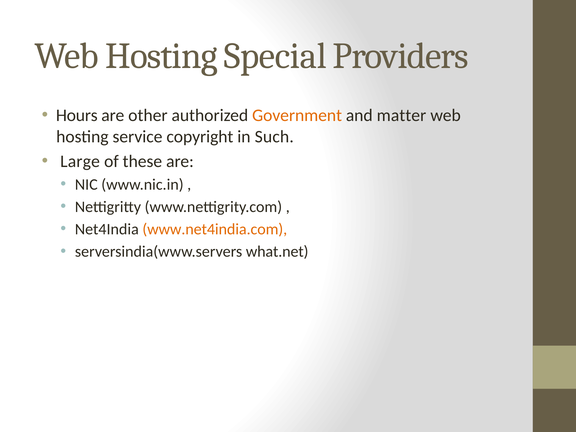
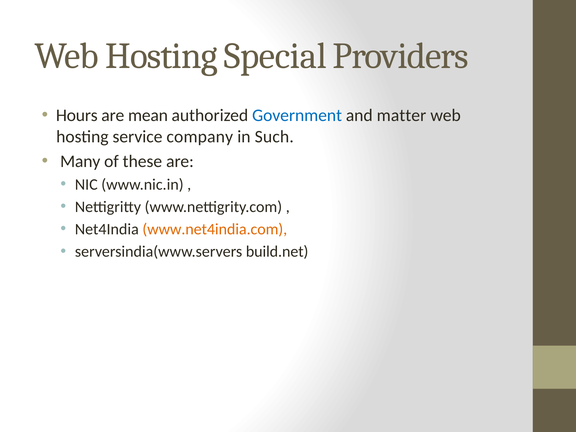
other: other -> mean
Government colour: orange -> blue
copyright: copyright -> company
Large: Large -> Many
what.net: what.net -> build.net
